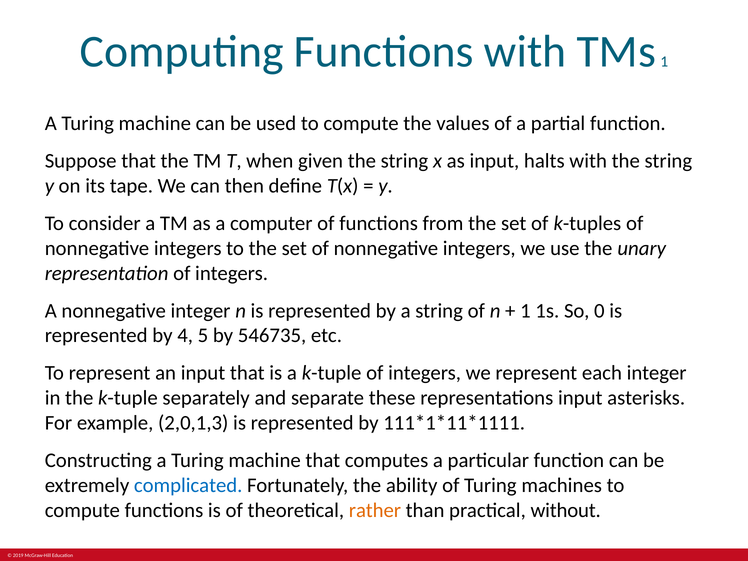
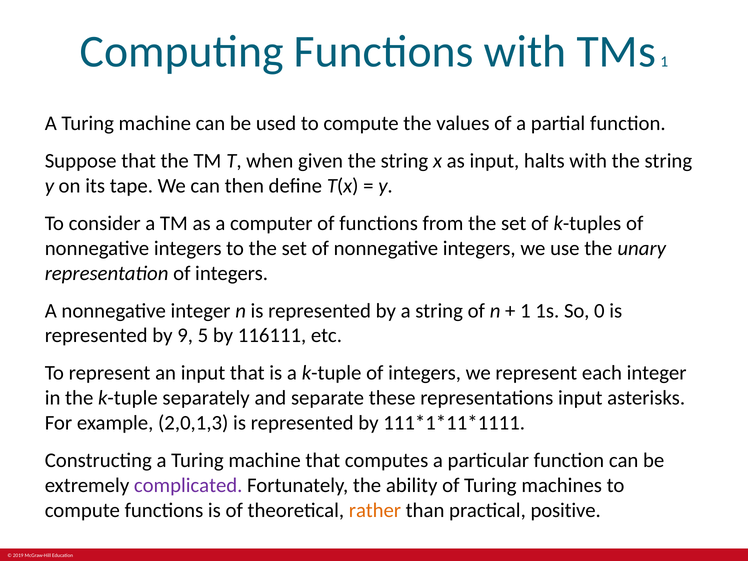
4: 4 -> 9
546735: 546735 -> 116111
complicated colour: blue -> purple
without: without -> positive
